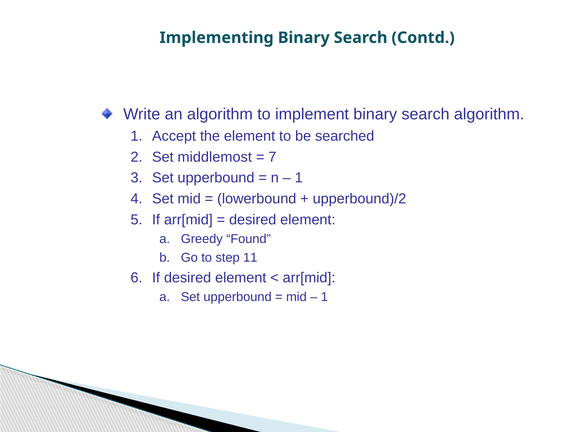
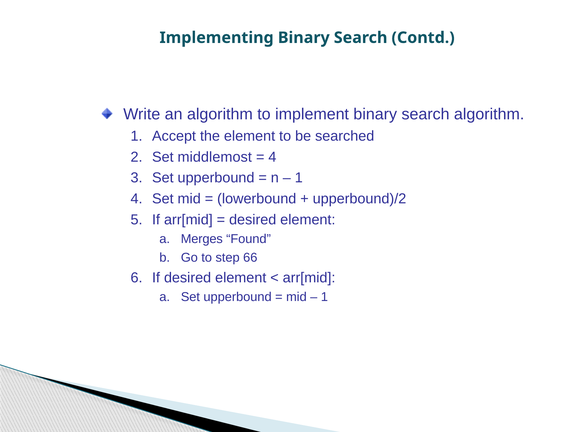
7 at (272, 157): 7 -> 4
Greedy: Greedy -> Merges
11: 11 -> 66
